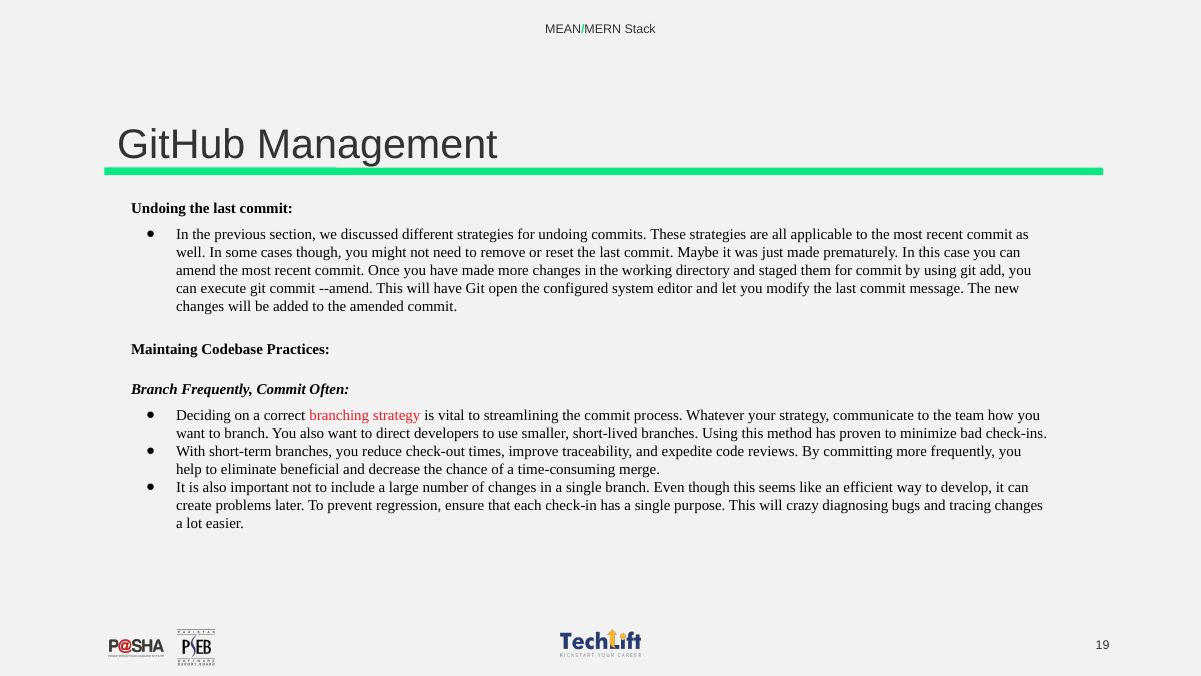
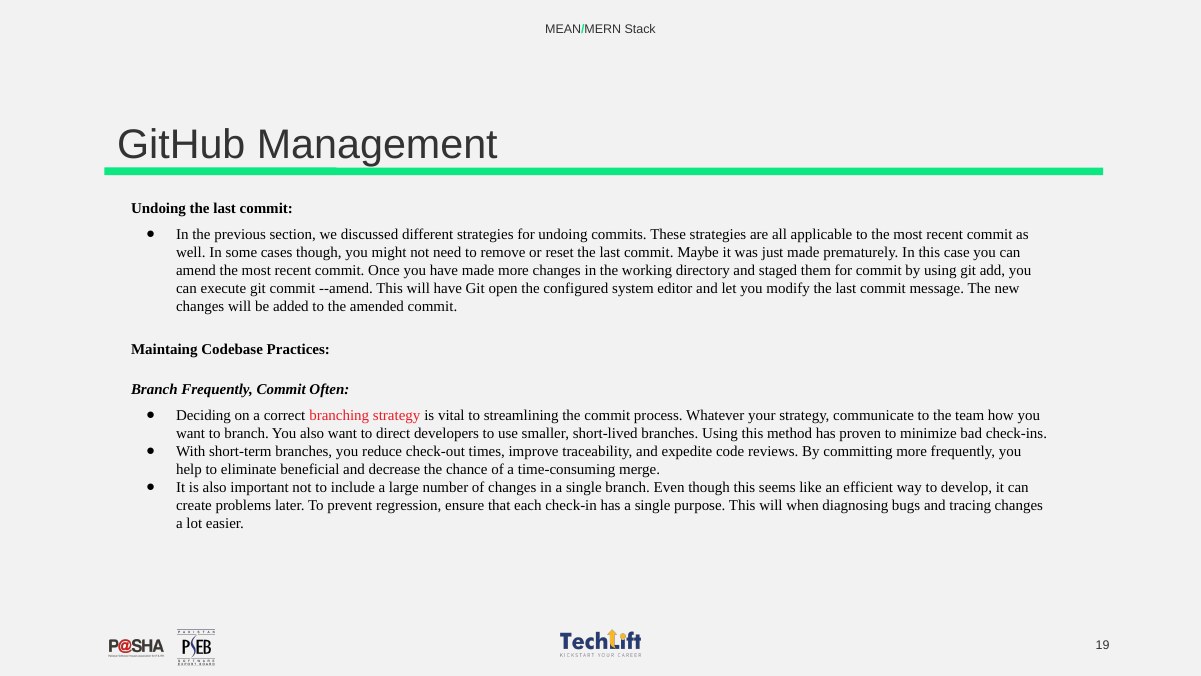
crazy: crazy -> when
